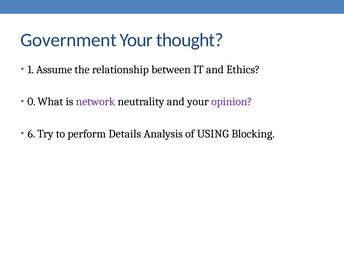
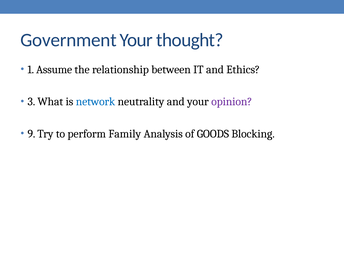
0: 0 -> 3
network colour: purple -> blue
6: 6 -> 9
Details: Details -> Family
USING: USING -> GOODS
